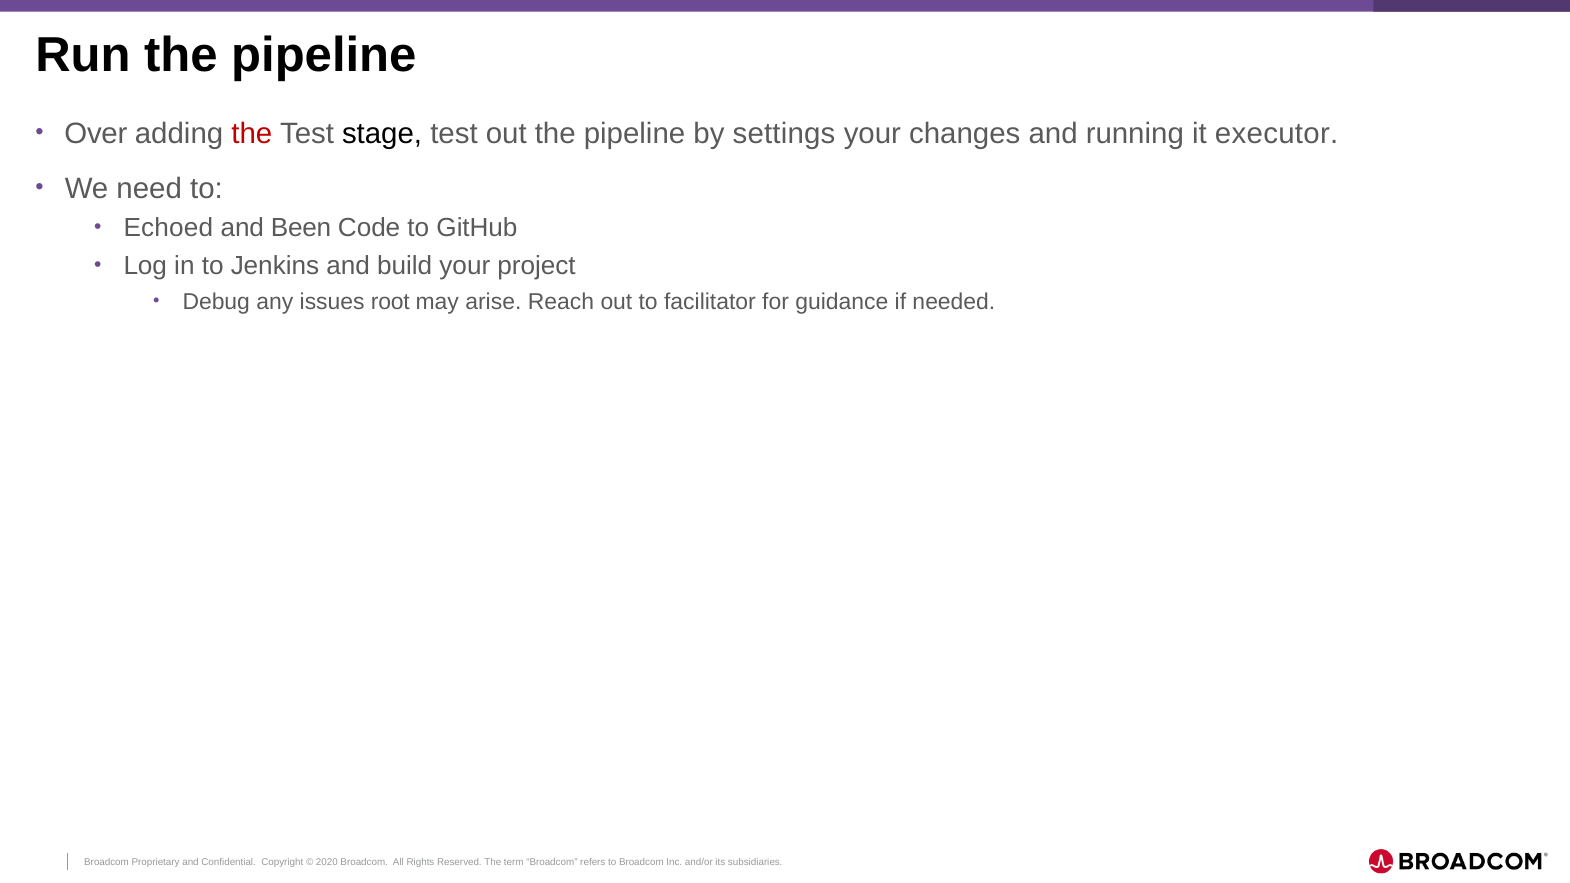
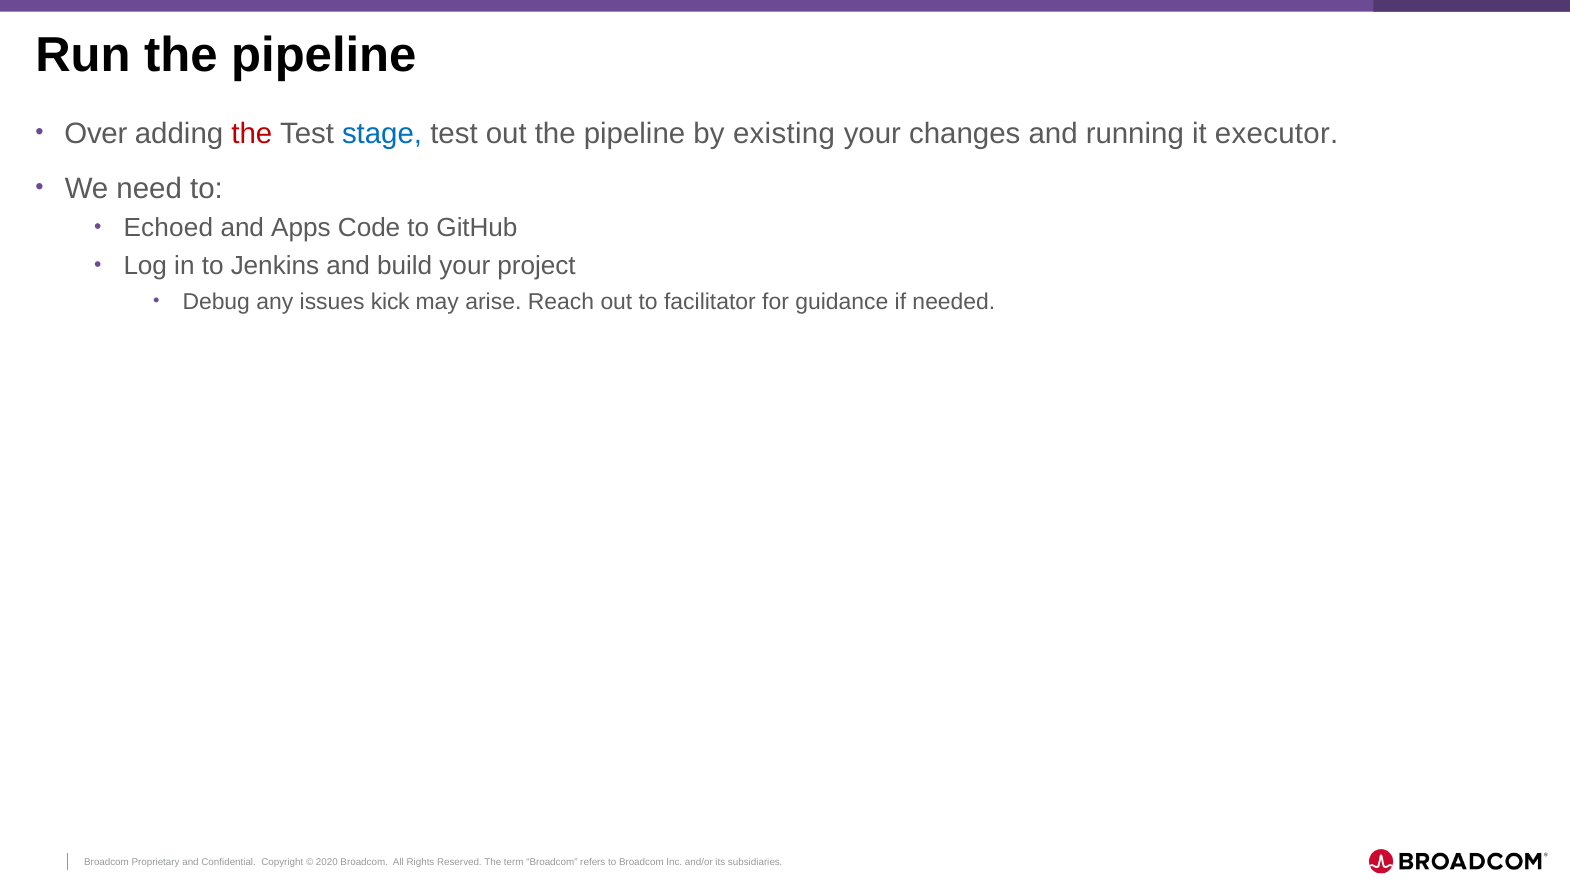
stage colour: black -> blue
settings: settings -> existing
Been: Been -> Apps
root: root -> kick
